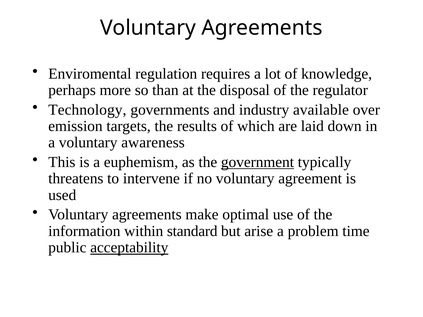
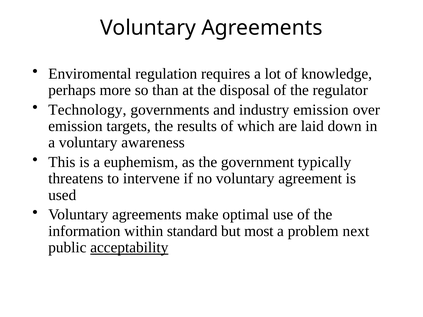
industry available: available -> emission
government underline: present -> none
arise: arise -> most
time: time -> next
